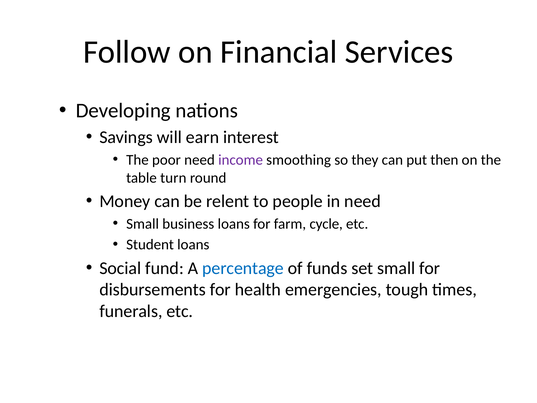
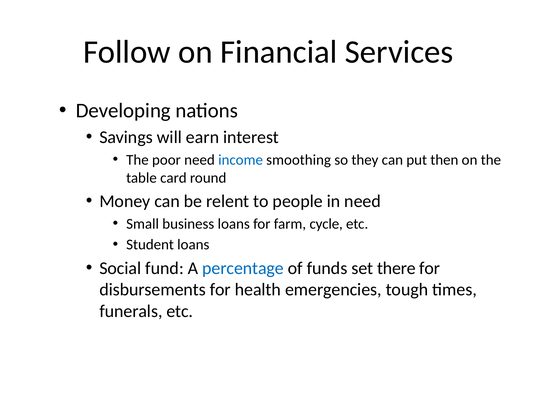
income colour: purple -> blue
turn: turn -> card
set small: small -> there
